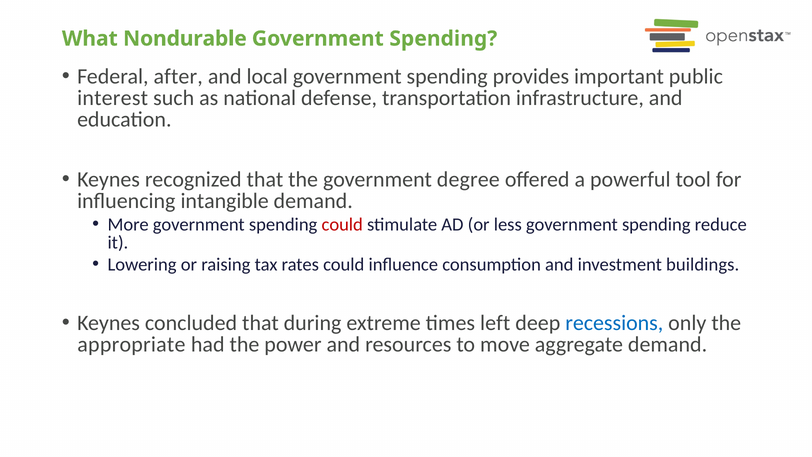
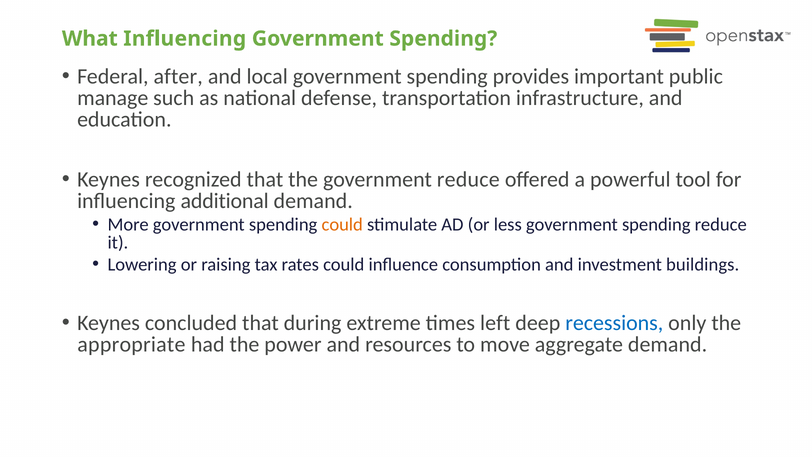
What Nondurable: Nondurable -> Influencing
interest: interest -> manage
government degree: degree -> reduce
intangible: intangible -> additional
could at (342, 225) colour: red -> orange
